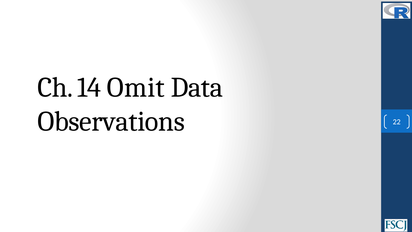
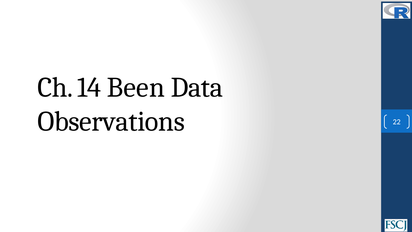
Omit: Omit -> Been
